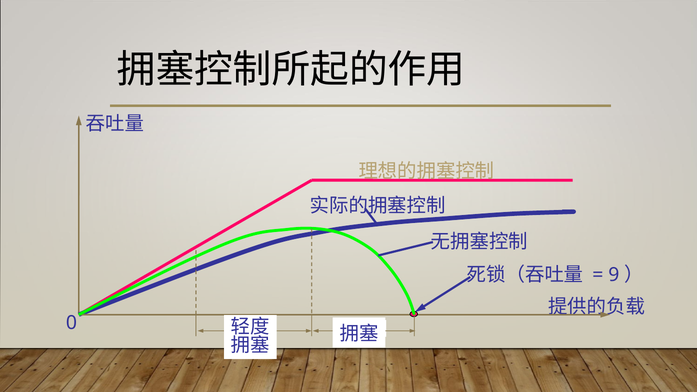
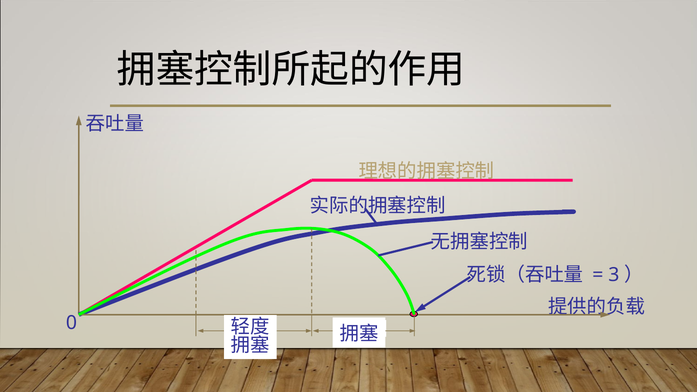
9: 9 -> 3
